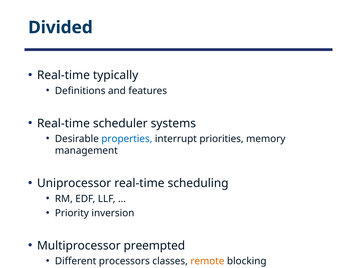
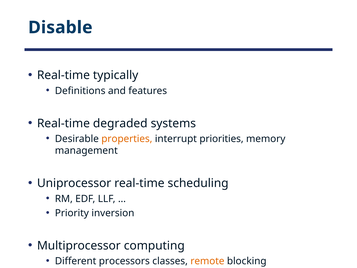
Divided: Divided -> Disable
scheduler: scheduler -> degraded
properties colour: blue -> orange
preempted: preempted -> computing
